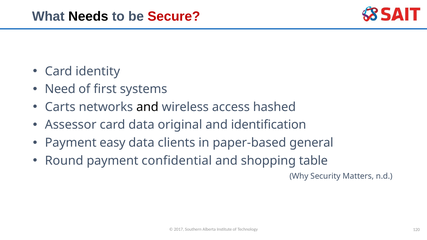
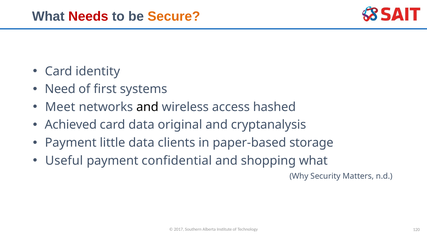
Needs colour: black -> red
Secure colour: red -> orange
Carts: Carts -> Meet
Assessor: Assessor -> Achieved
identification: identification -> cryptanalysis
easy: easy -> little
general: general -> storage
Round: Round -> Useful
shopping table: table -> what
